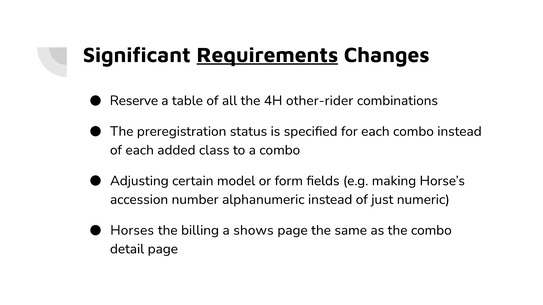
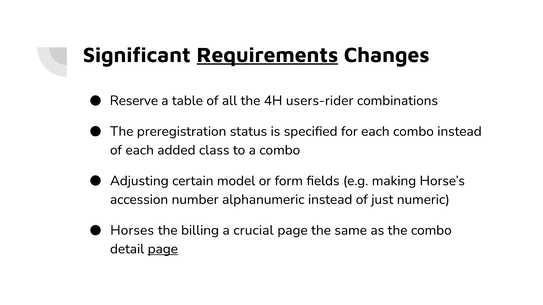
other-rider: other-rider -> users-rider
shows: shows -> crucial
page at (163, 249) underline: none -> present
